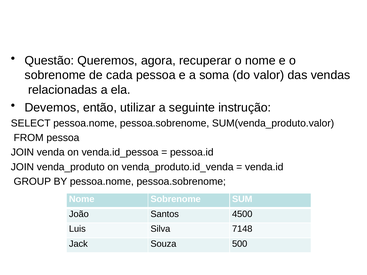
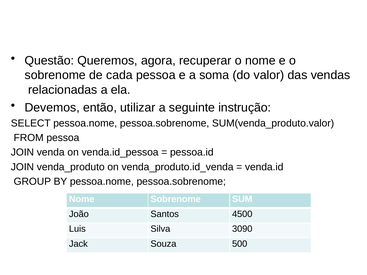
7148: 7148 -> 3090
